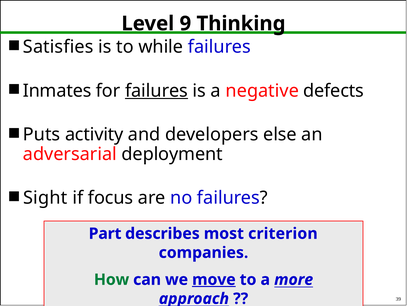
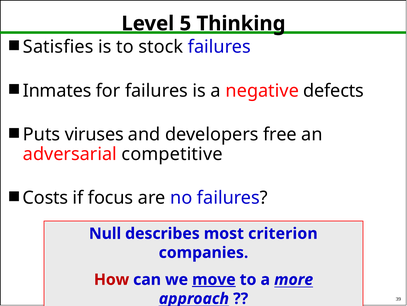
9: 9 -> 5
while: while -> stock
failures at (156, 90) underline: present -> none
activity: activity -> viruses
else: else -> free
deployment: deployment -> competitive
Sight: Sight -> Costs
Part: Part -> Null
How colour: green -> red
